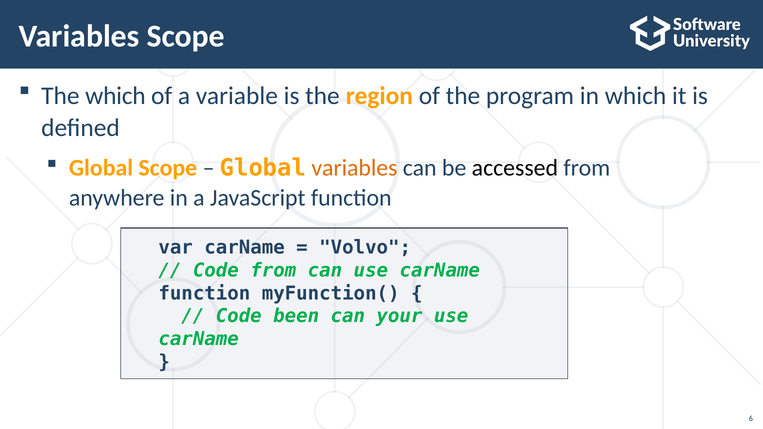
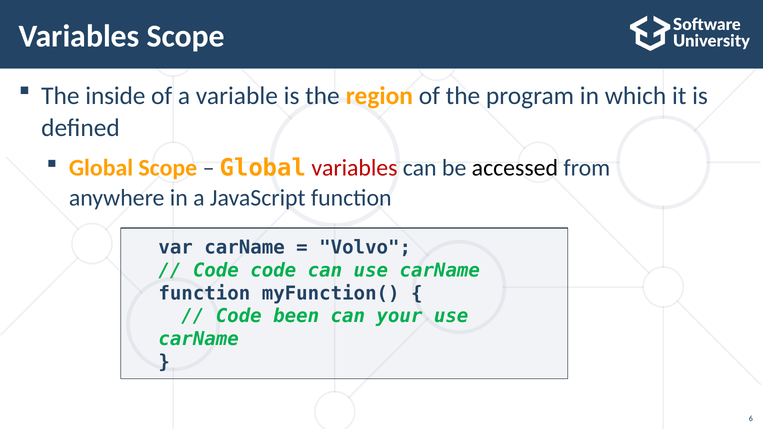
The which: which -> inside
variables at (354, 168) colour: orange -> red
Code from: from -> code
